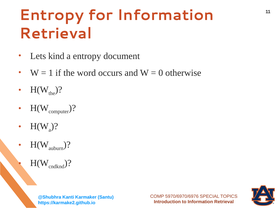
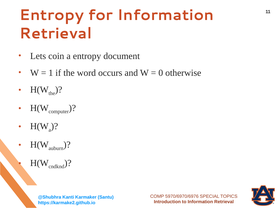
kind: kind -> coin
